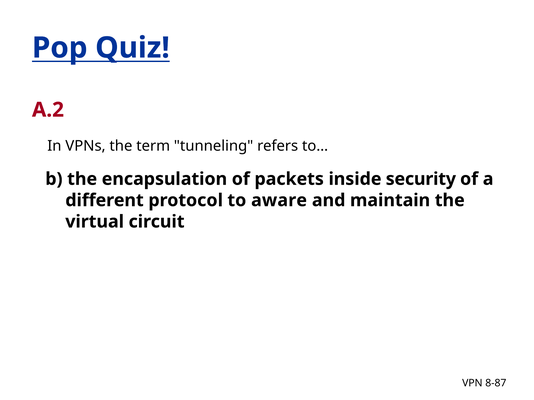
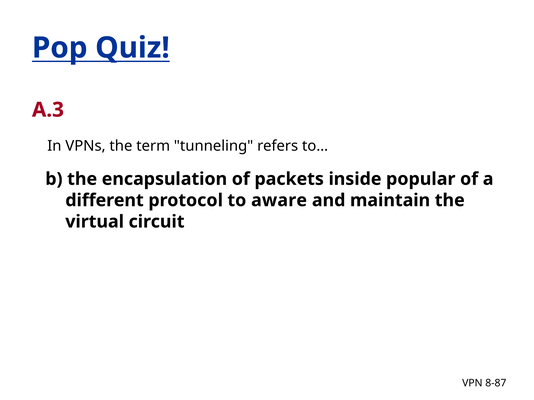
A.2: A.2 -> A.3
security: security -> popular
